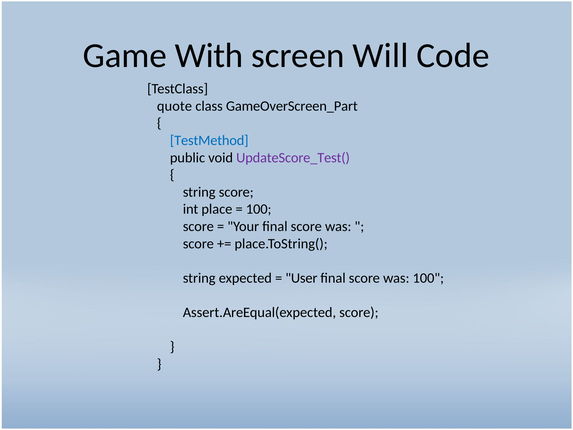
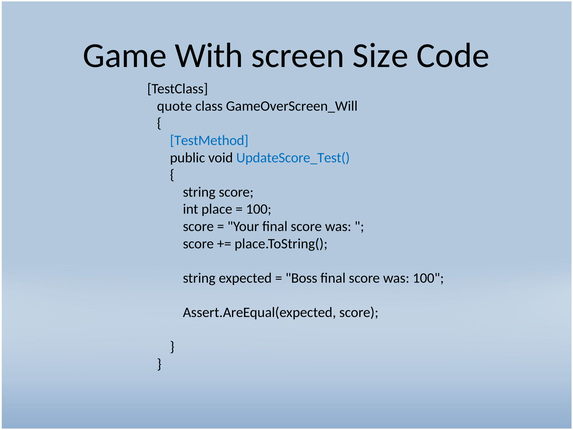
Will: Will -> Size
GameOverScreen_Part: GameOverScreen_Part -> GameOverScreen_Will
UpdateScore_Test( colour: purple -> blue
User: User -> Boss
